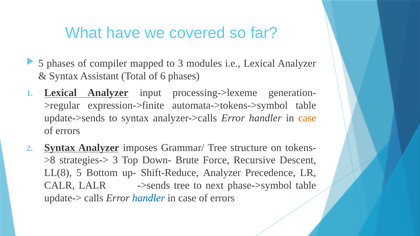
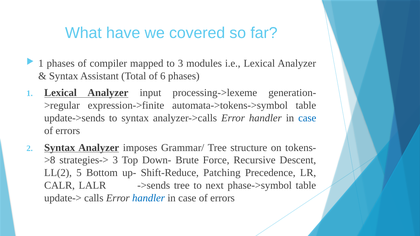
5 at (41, 63): 5 -> 1
case at (307, 118) colour: orange -> blue
LL(8: LL(8 -> LL(2
Shift-Reduce Analyzer: Analyzer -> Patching
